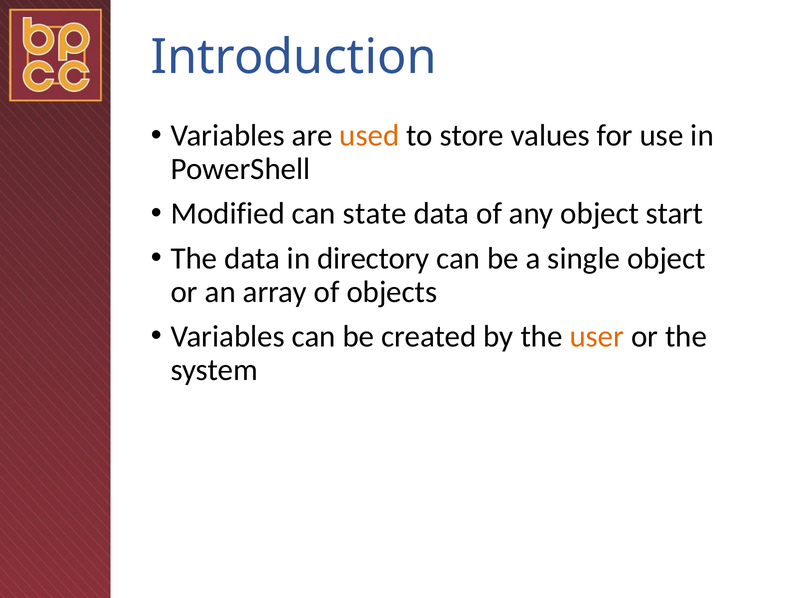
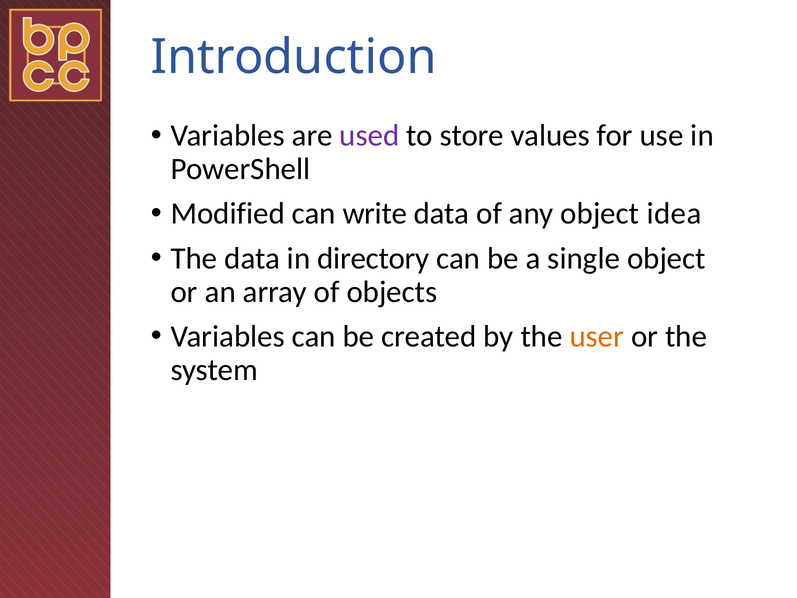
used colour: orange -> purple
state: state -> write
start: start -> idea
